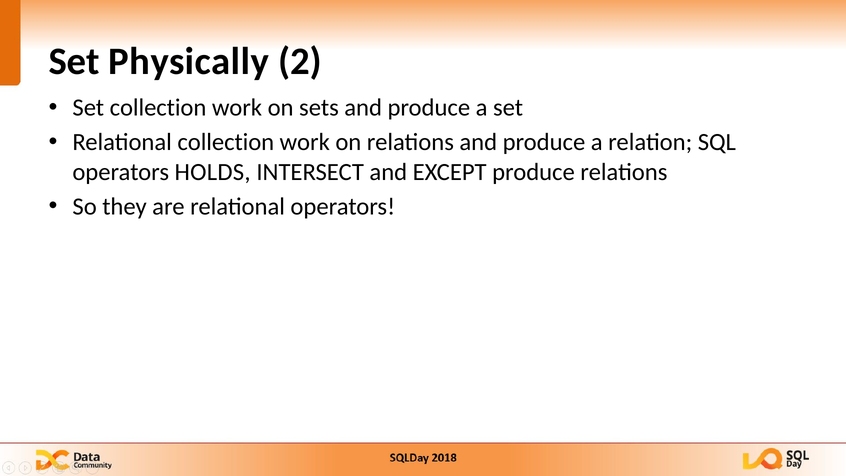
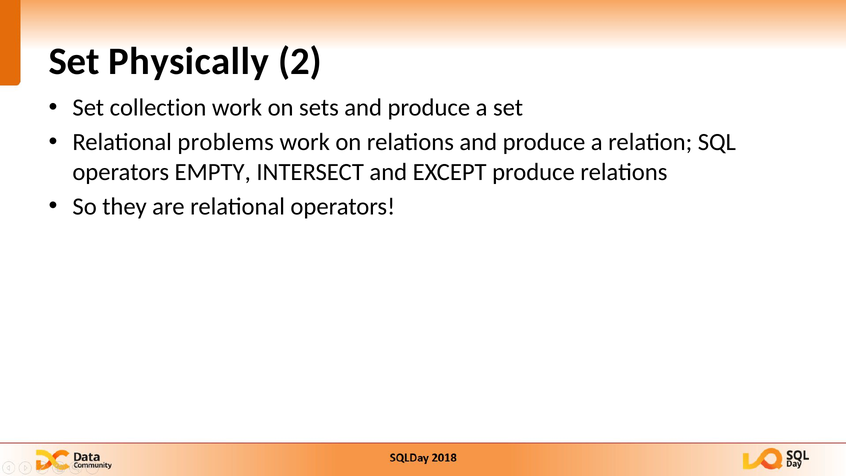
Relational collection: collection -> problems
HOLDS: HOLDS -> EMPTY
